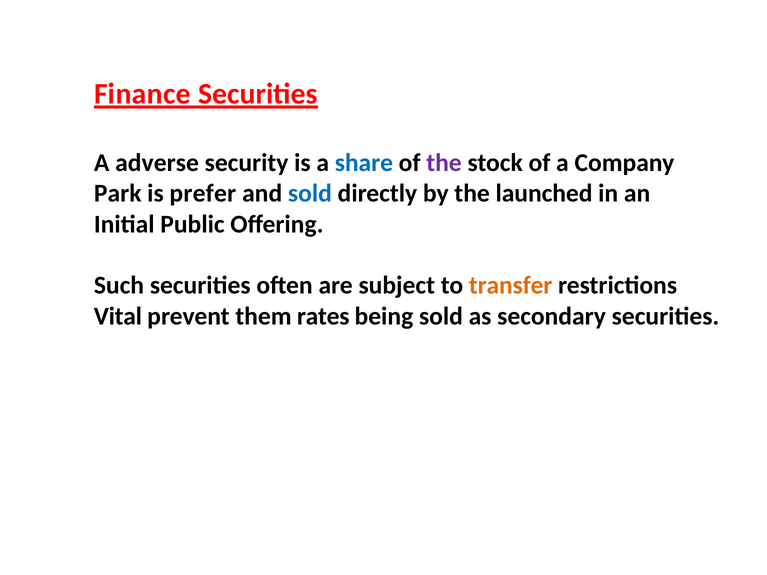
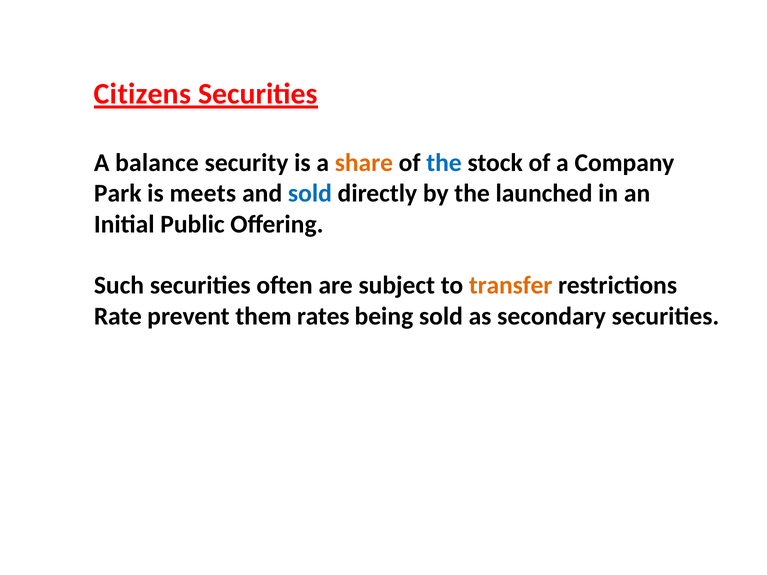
Finance: Finance -> Citizens
adverse: adverse -> balance
share colour: blue -> orange
the at (444, 163) colour: purple -> blue
prefer: prefer -> meets
Vital: Vital -> Rate
